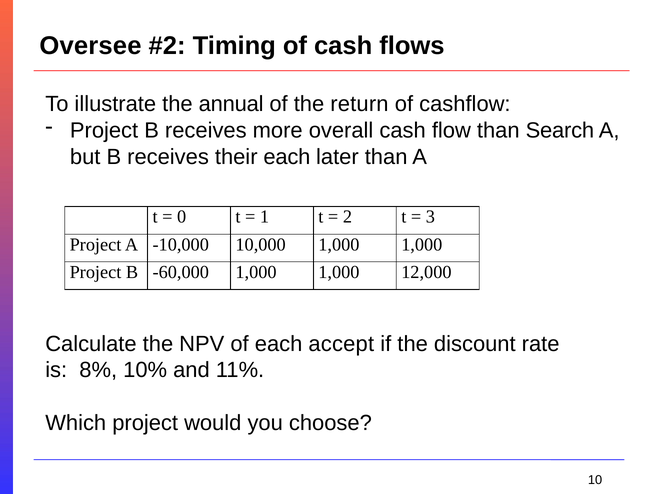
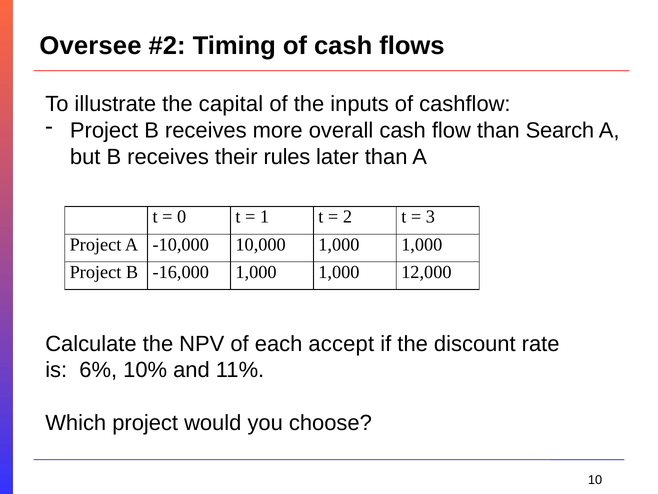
annual: annual -> capital
return: return -> inputs
their each: each -> rules
-60,000: -60,000 -> -16,000
8%: 8% -> 6%
